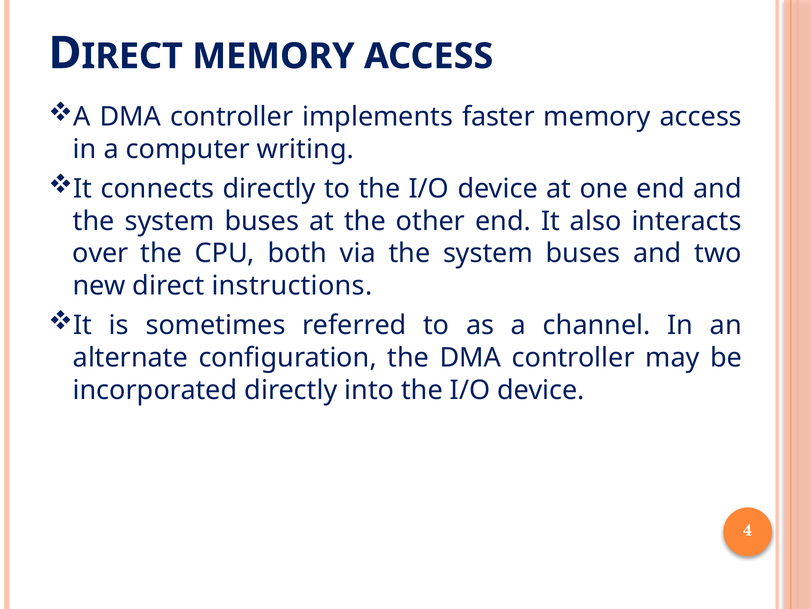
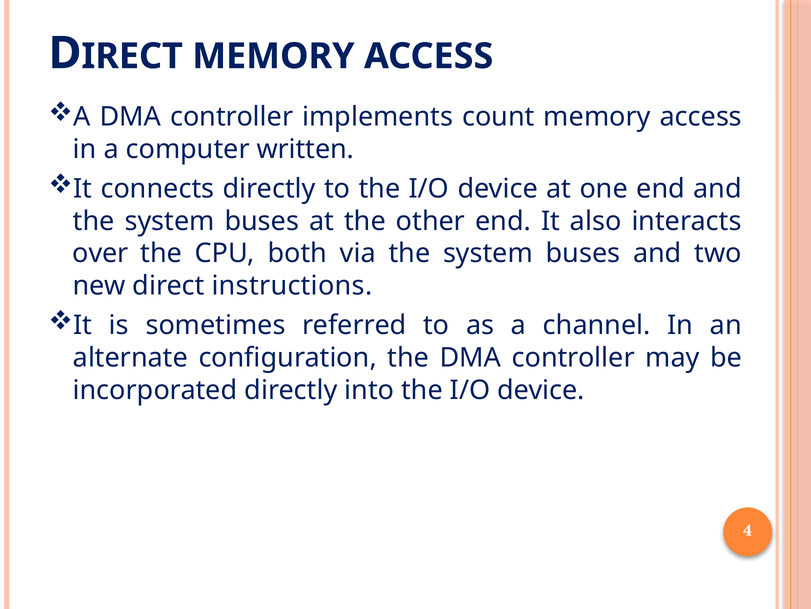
faster: faster -> count
writing: writing -> written
